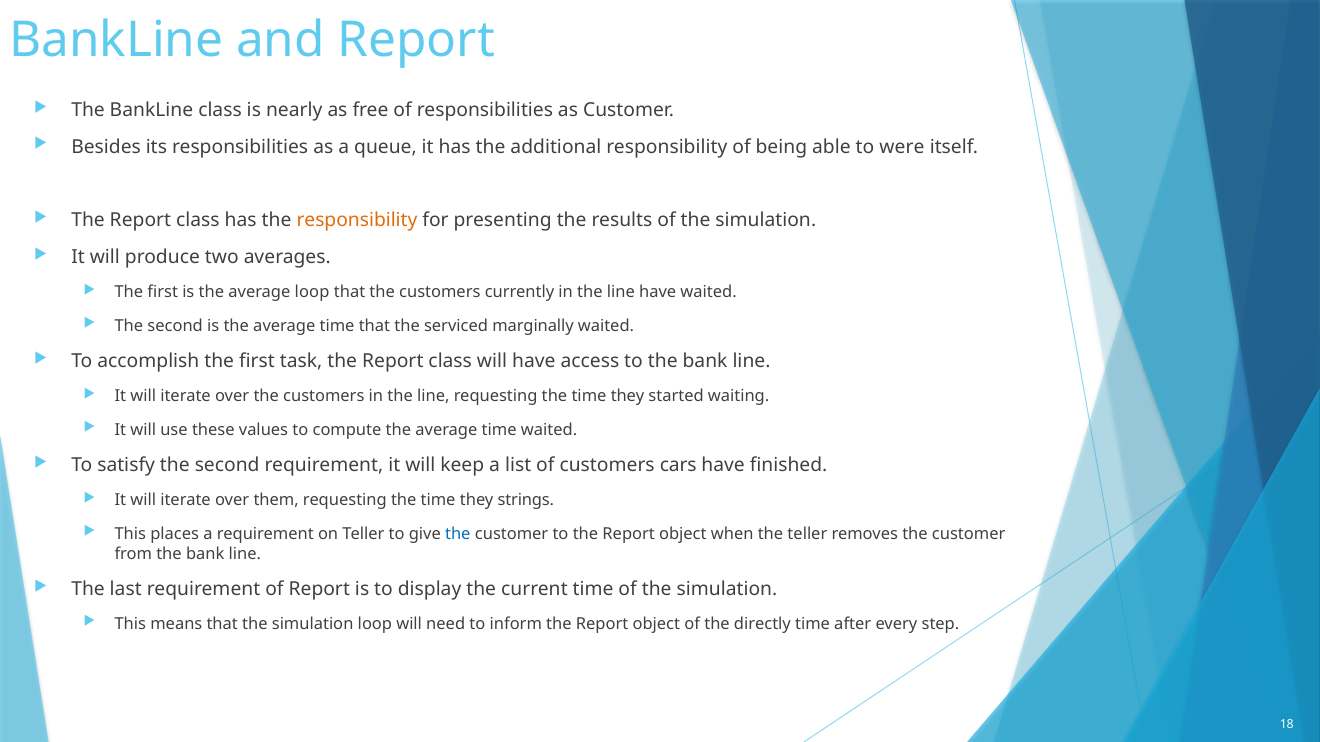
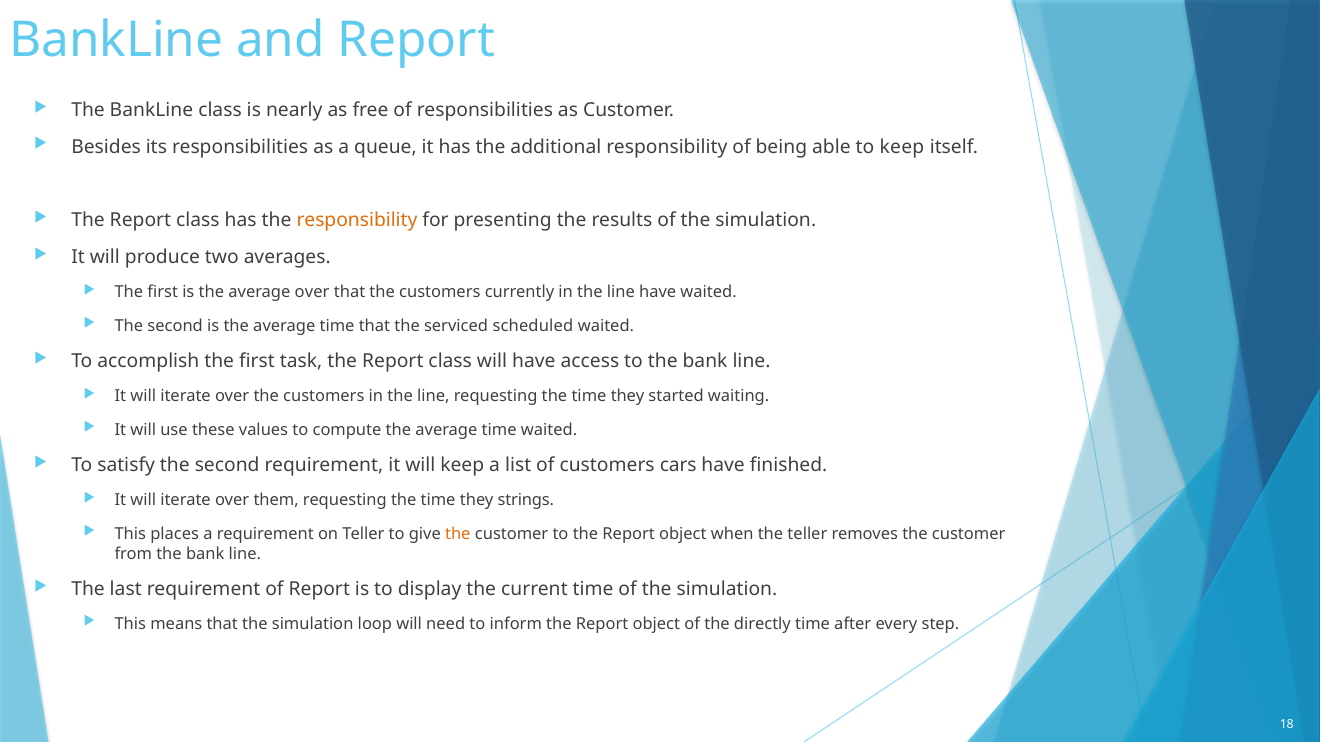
to were: were -> keep
average loop: loop -> over
marginally: marginally -> scheduled
the at (458, 534) colour: blue -> orange
